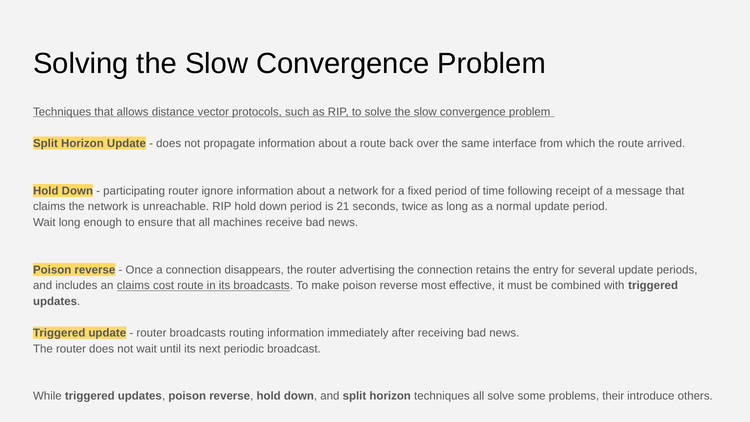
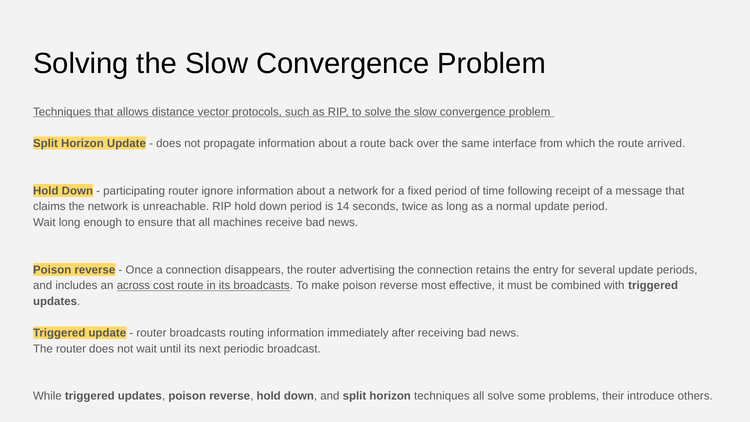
21: 21 -> 14
an claims: claims -> across
